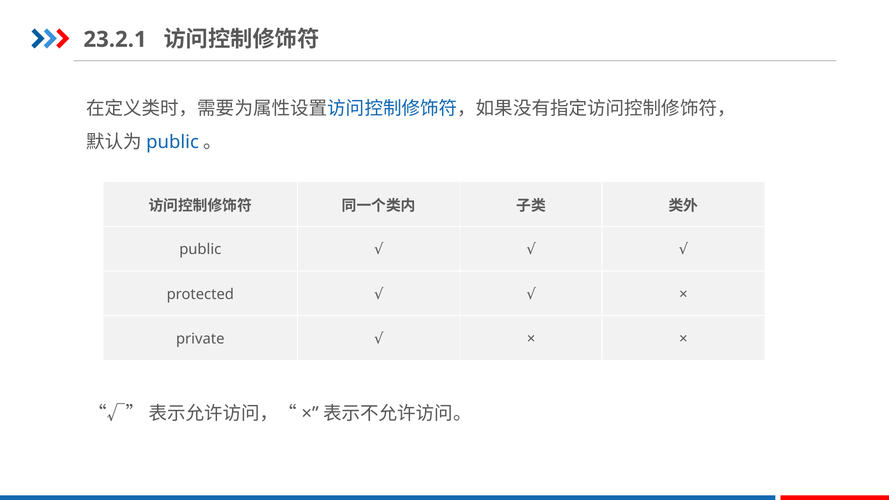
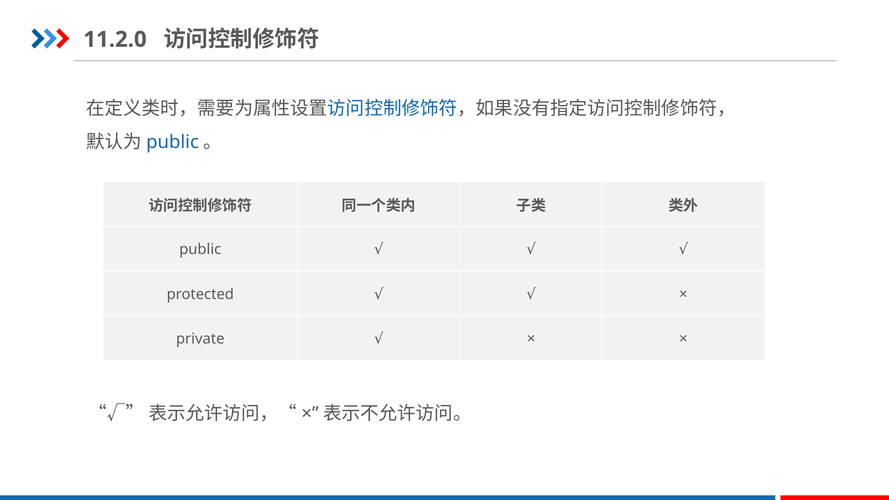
23.2.1: 23.2.1 -> 11.2.0
